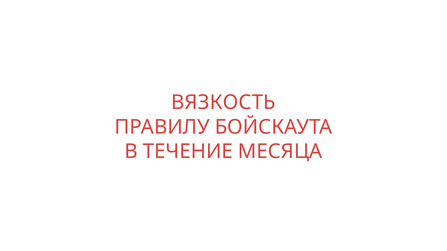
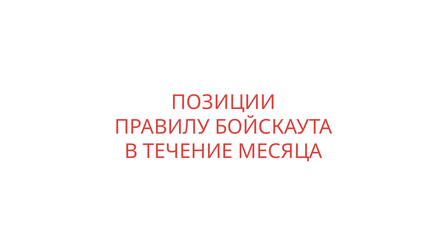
ВЯЗКОСТЬ: ВЯЗКОСТЬ -> ПОЗИЦИИ
